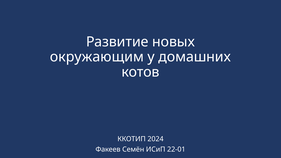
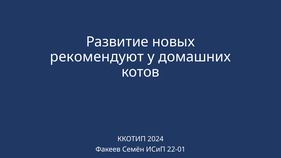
окружающим: окружающим -> рекомендуют
